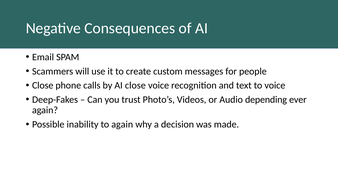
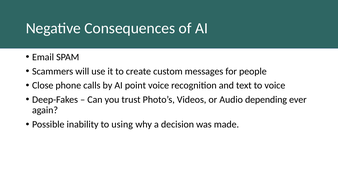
AI close: close -> point
to again: again -> using
